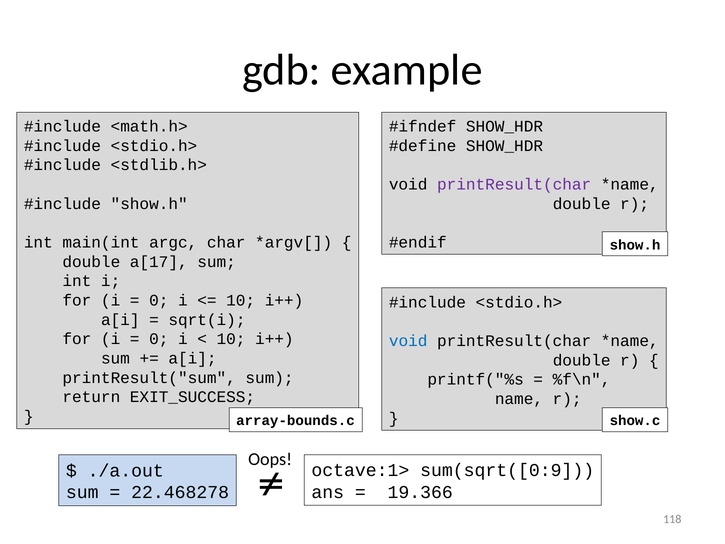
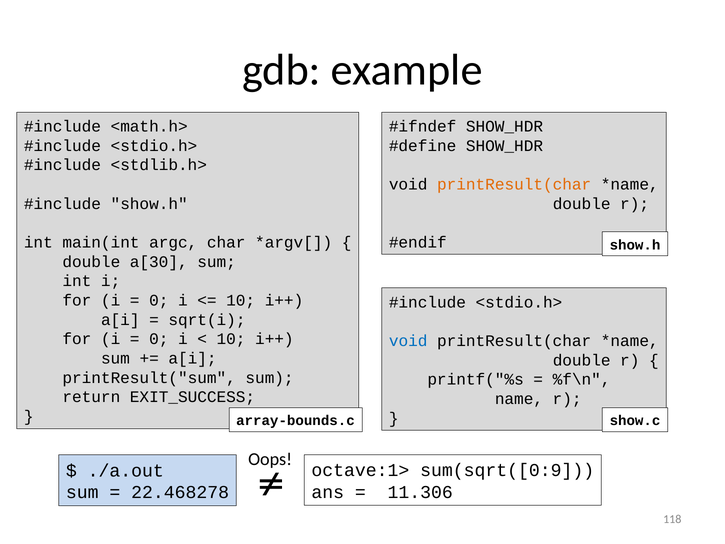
printResult(char at (514, 184) colour: purple -> orange
a[17: a[17 -> a[30
19.366: 19.366 -> 11.306
